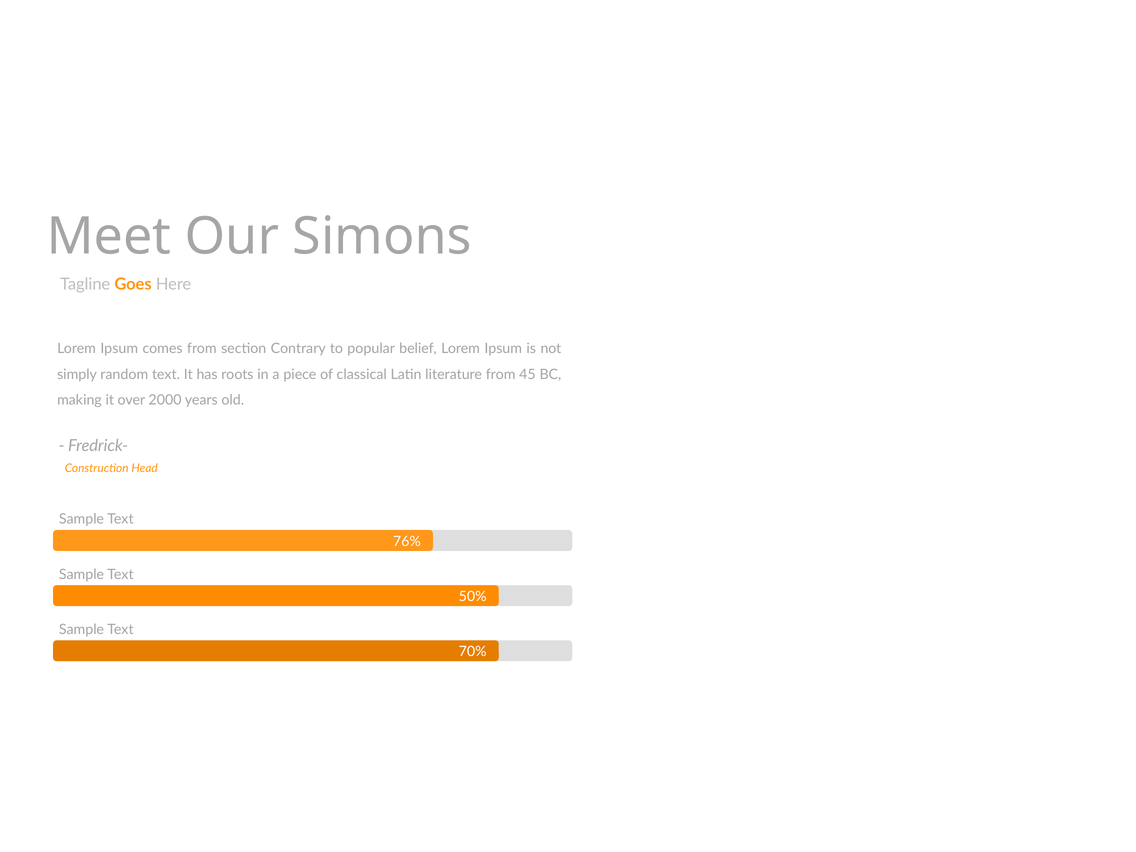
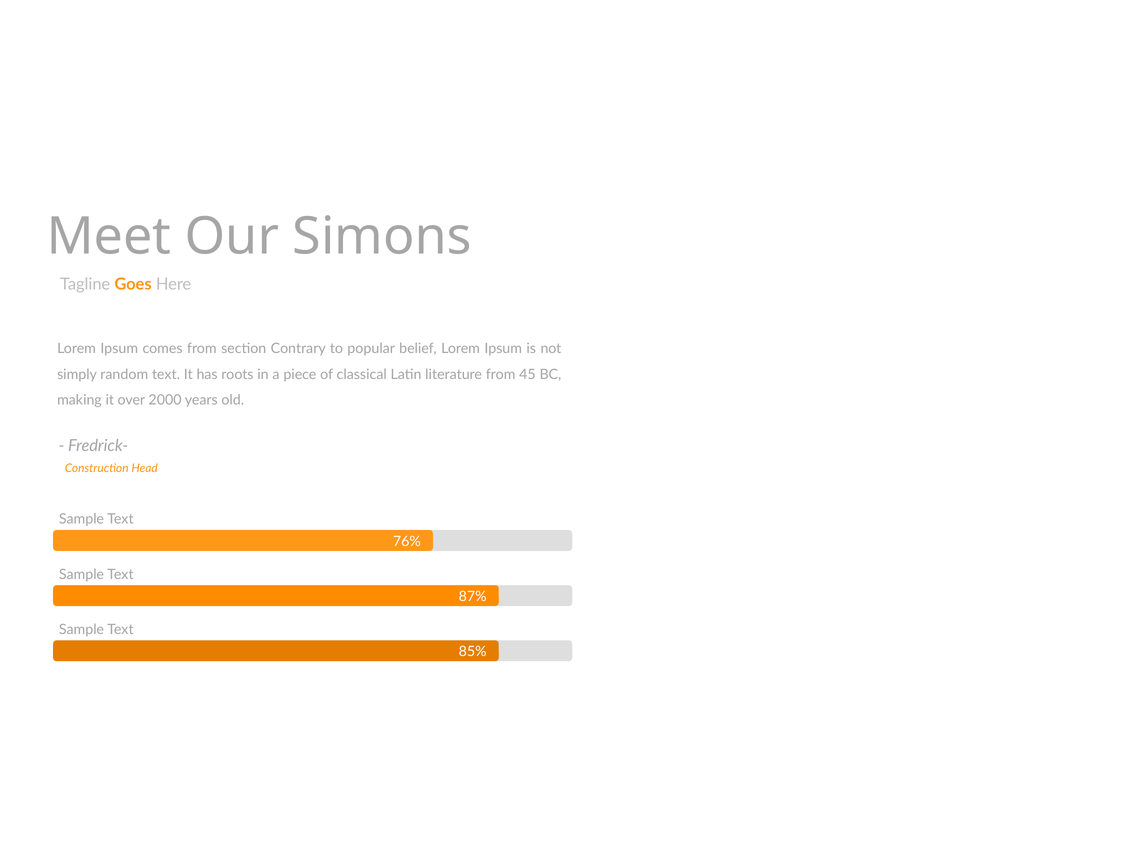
50%: 50% -> 87%
70%: 70% -> 85%
